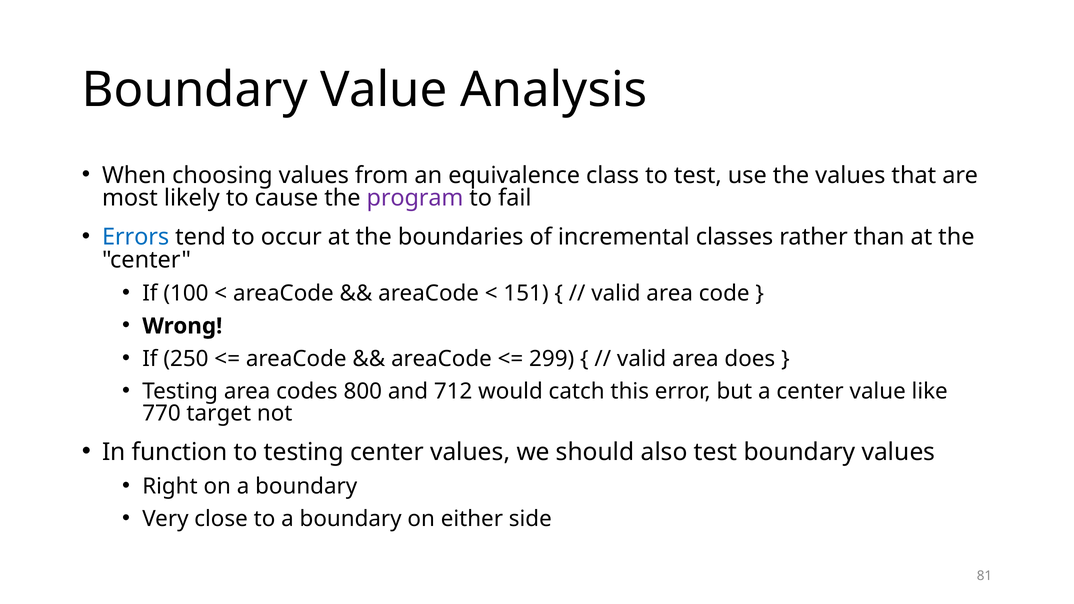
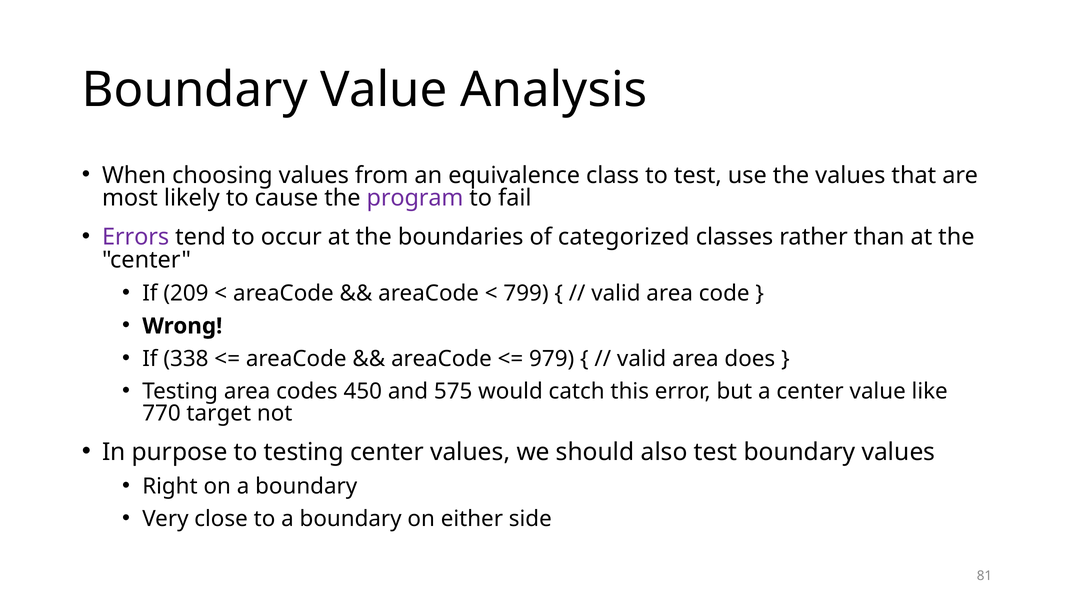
Errors colour: blue -> purple
incremental: incremental -> categorized
100: 100 -> 209
151: 151 -> 799
250: 250 -> 338
299: 299 -> 979
800: 800 -> 450
712: 712 -> 575
function: function -> purpose
